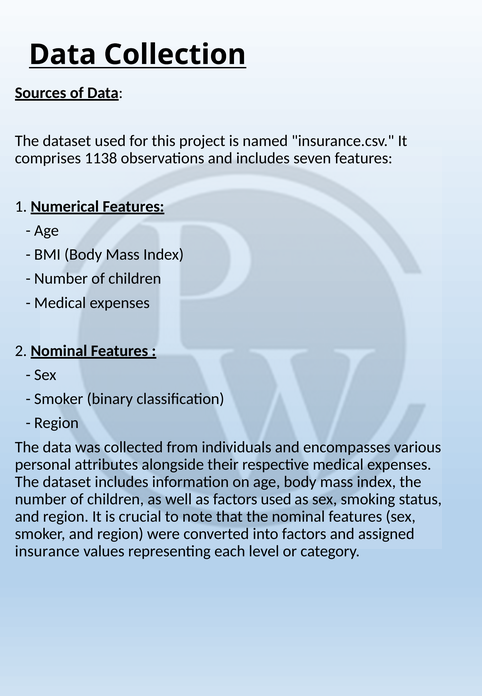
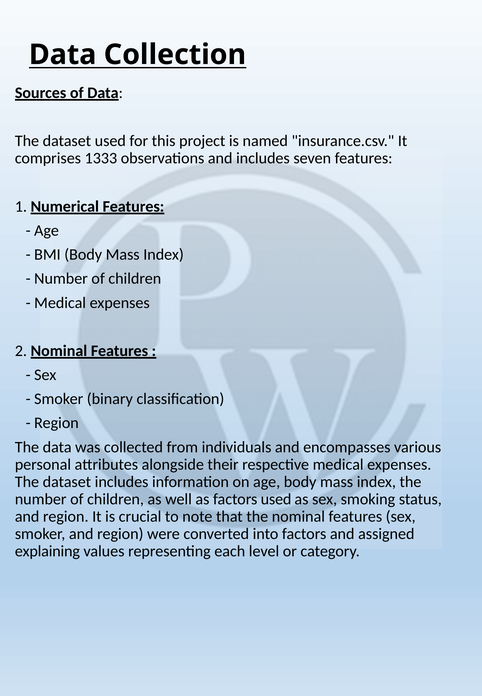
1138: 1138 -> 1333
insurance: insurance -> explaining
